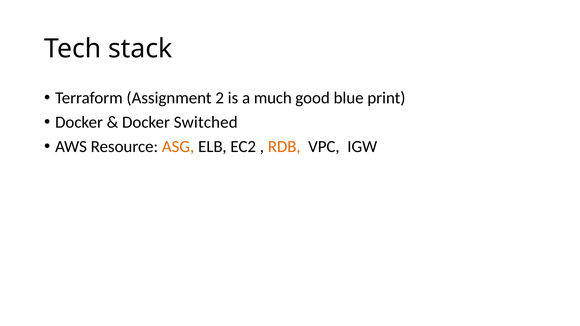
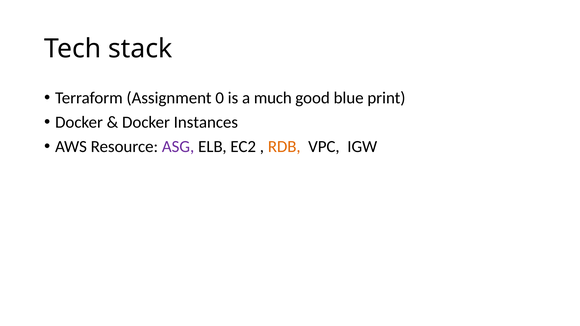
2: 2 -> 0
Switched: Switched -> Instances
ASG colour: orange -> purple
